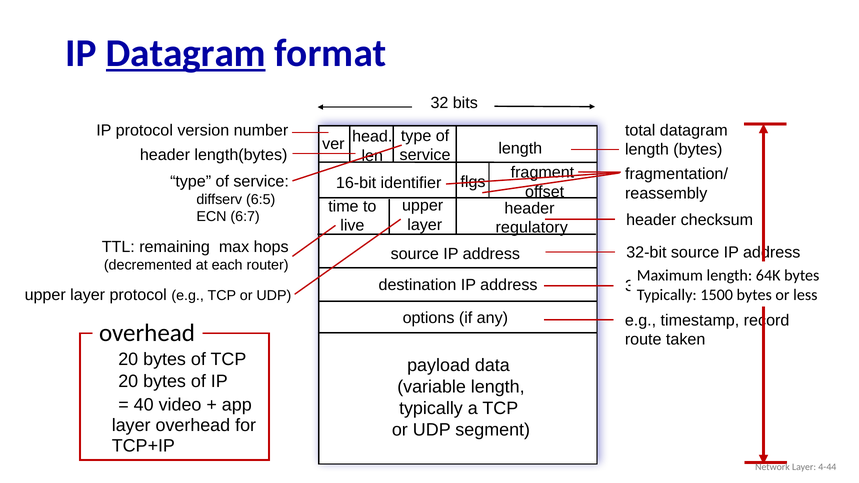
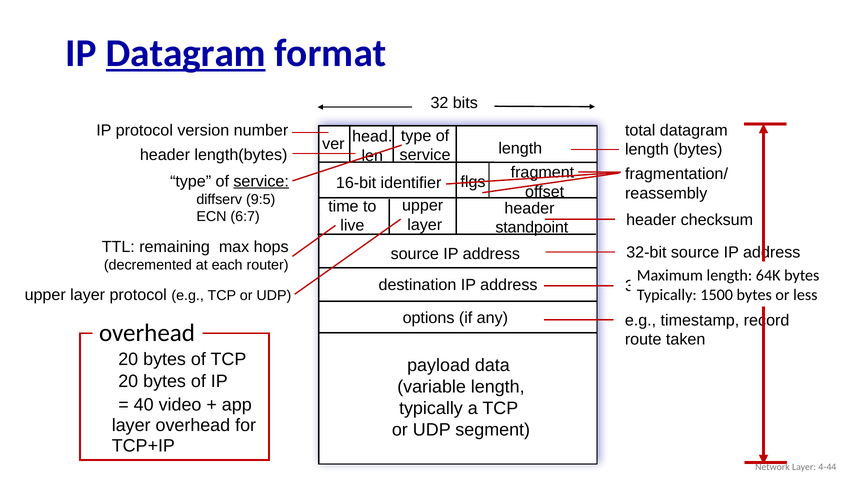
service at (261, 181) underline: none -> present
6:5: 6:5 -> 9:5
regulatory: regulatory -> standpoint
